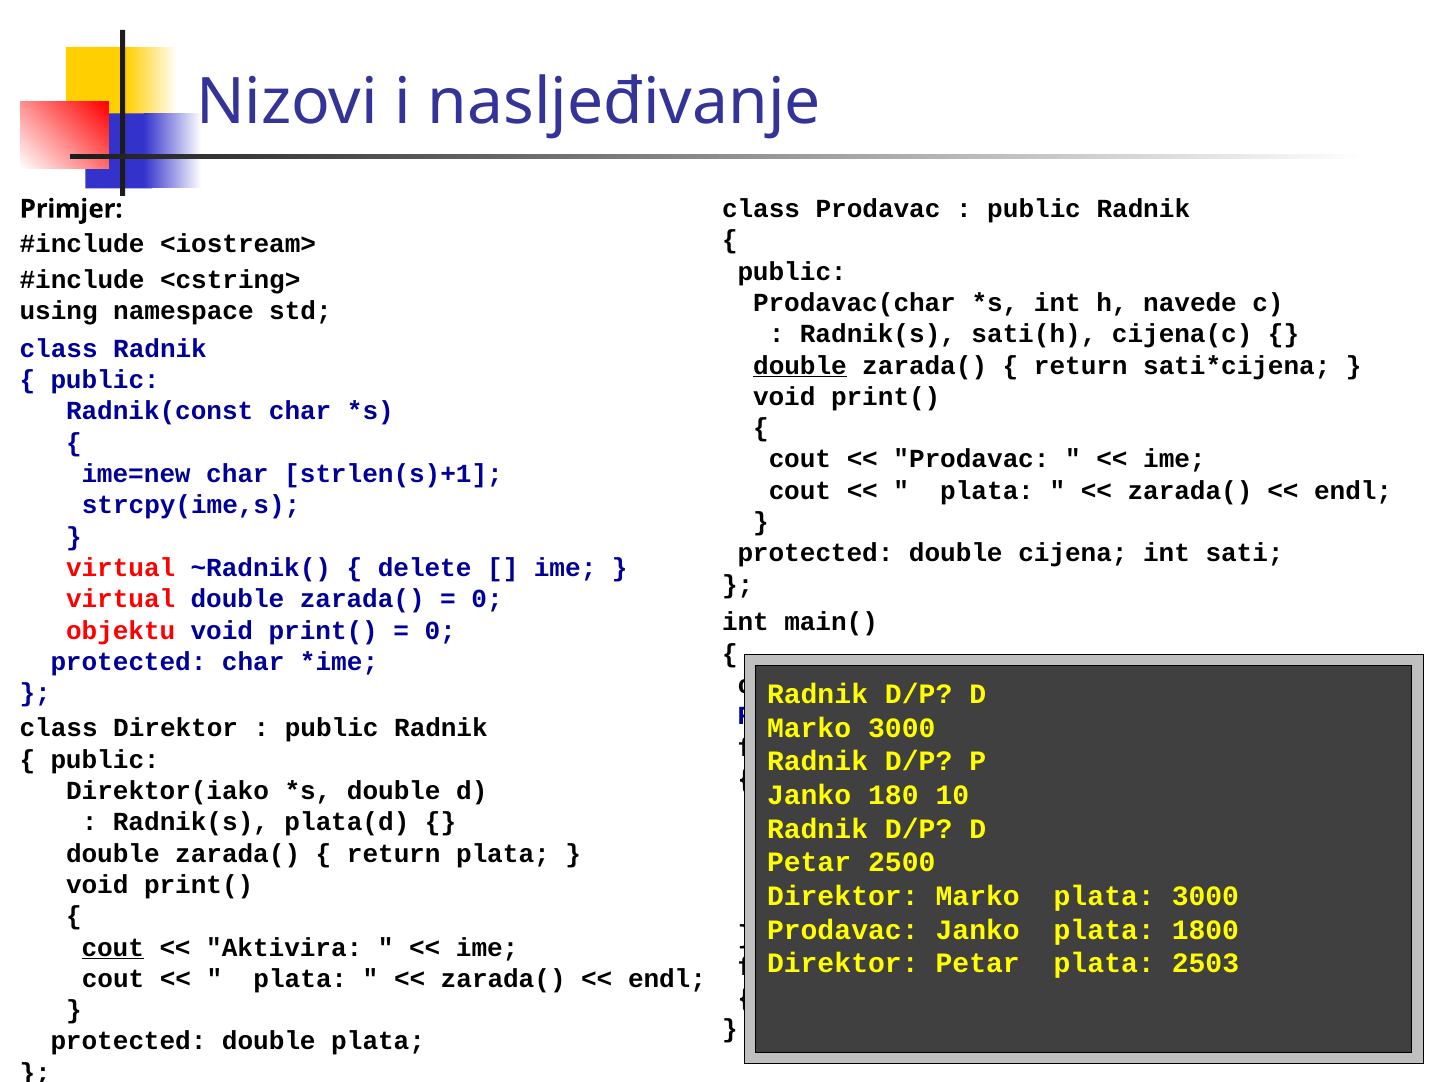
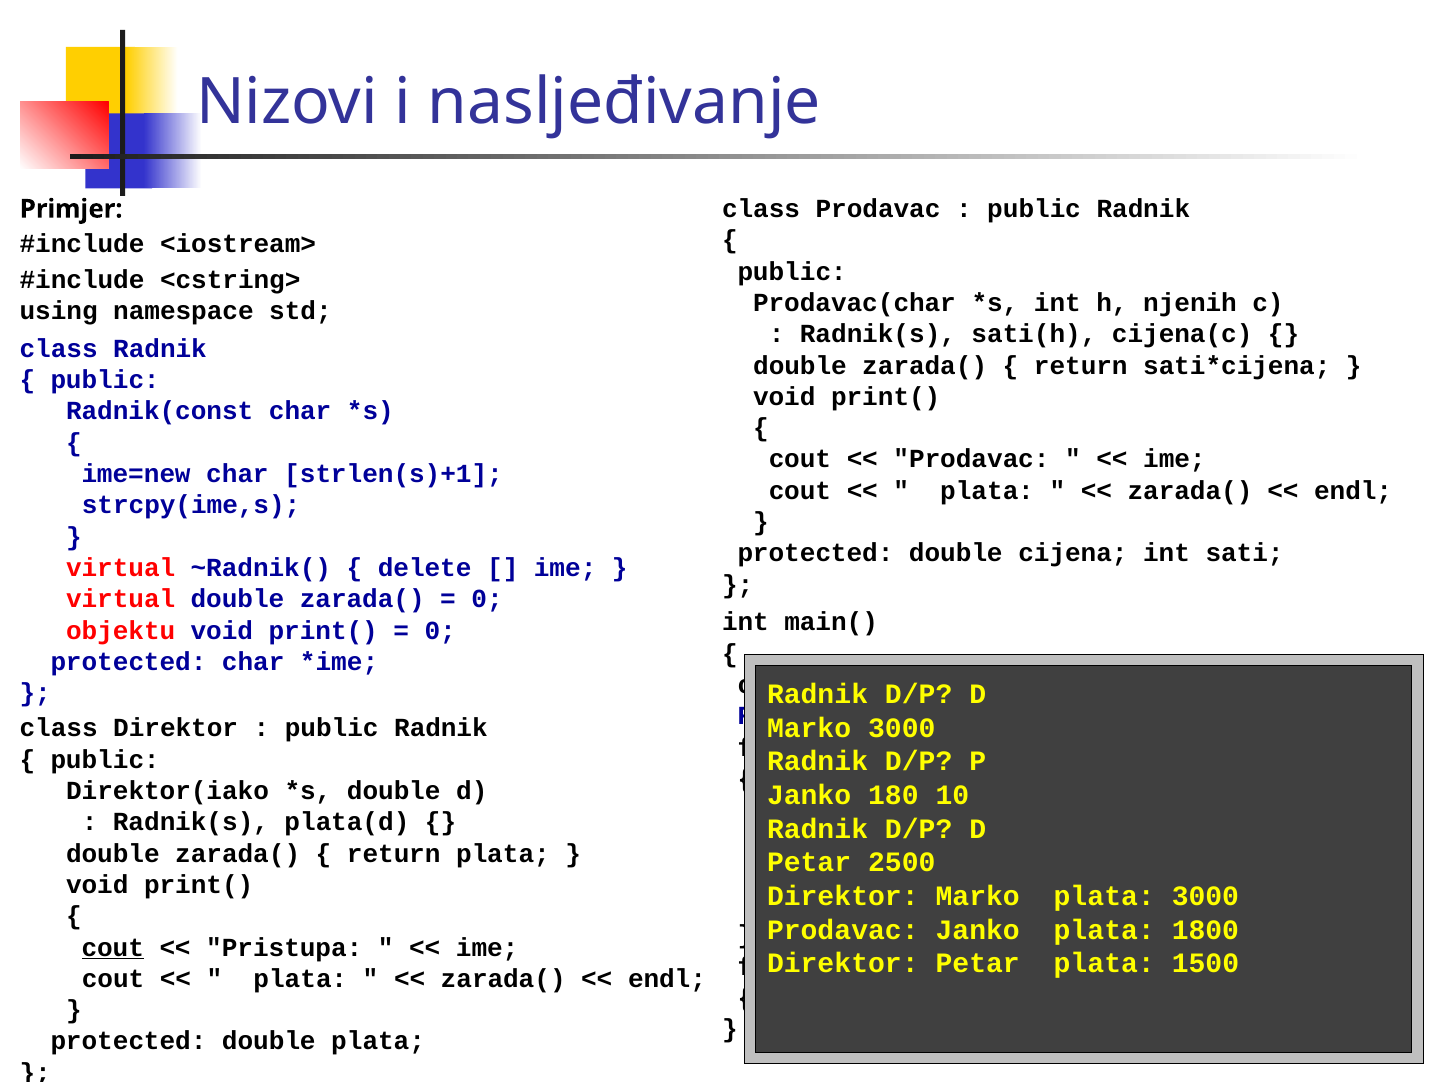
navede: navede -> njenih
double at (800, 366) underline: present -> none
Aktivira: Aktivira -> Pristupa
2503: 2503 -> 1500
